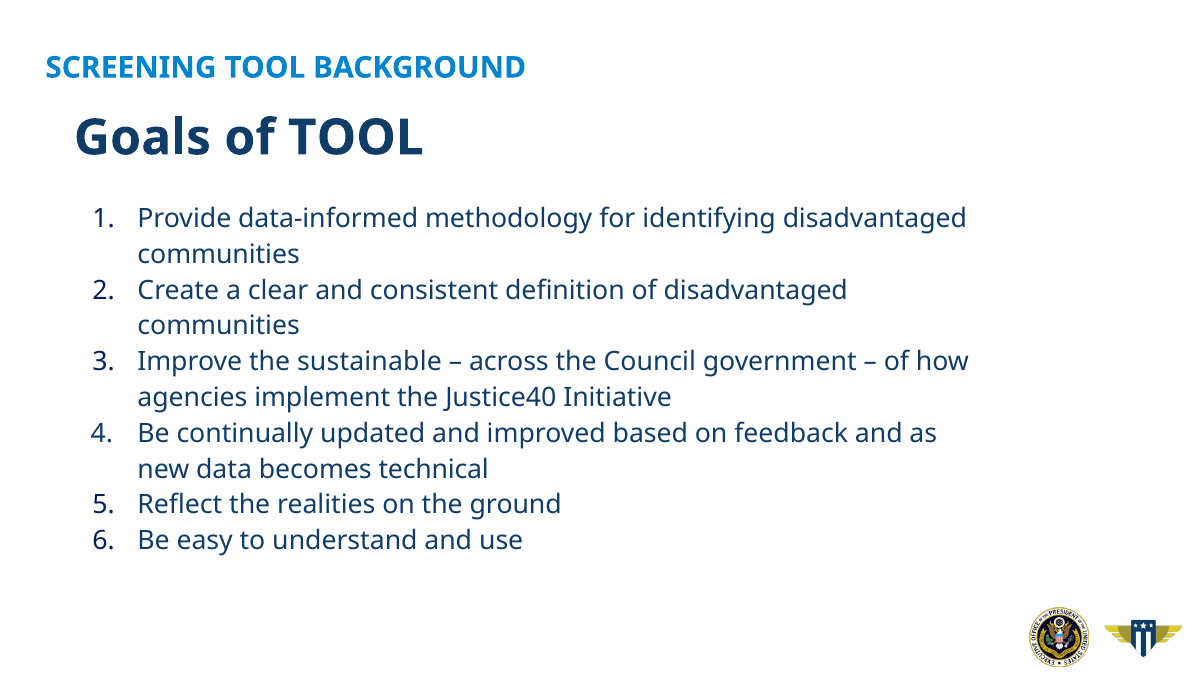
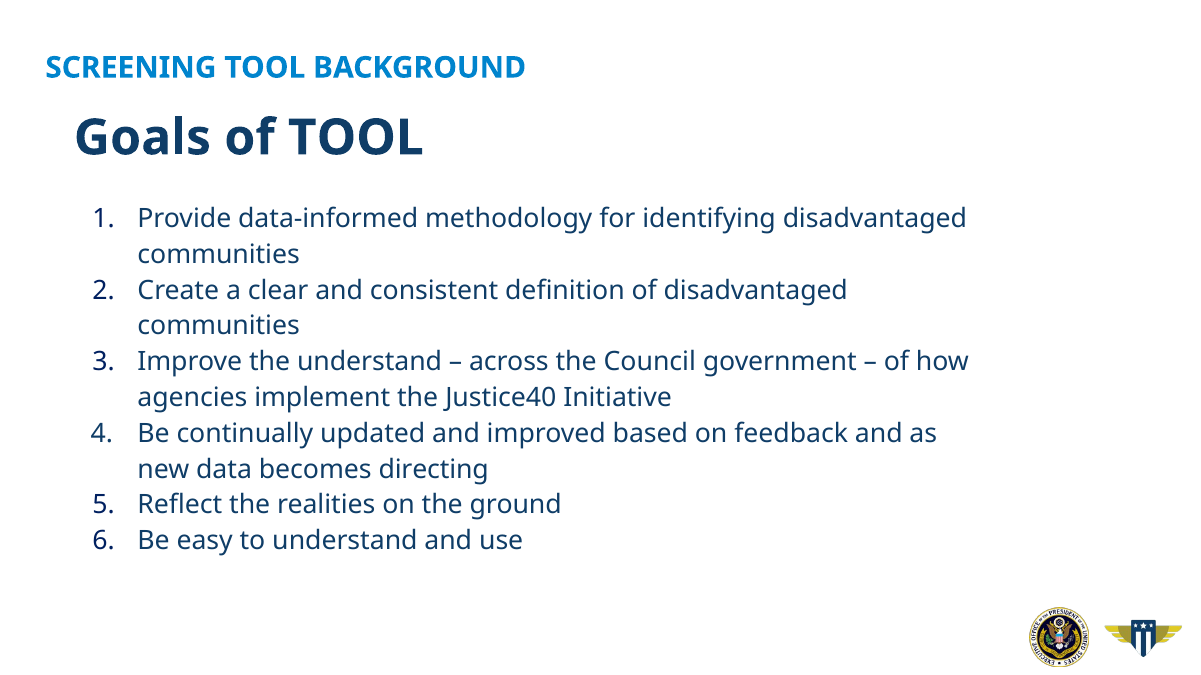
the sustainable: sustainable -> understand
technical: technical -> directing
